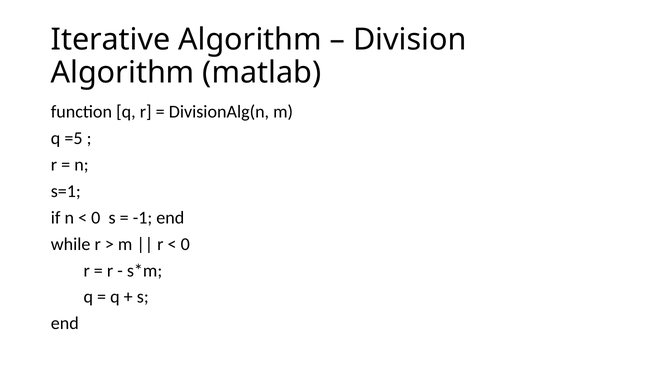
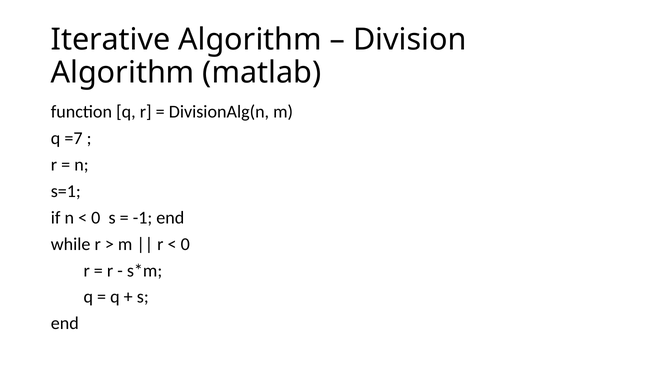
=5: =5 -> =7
